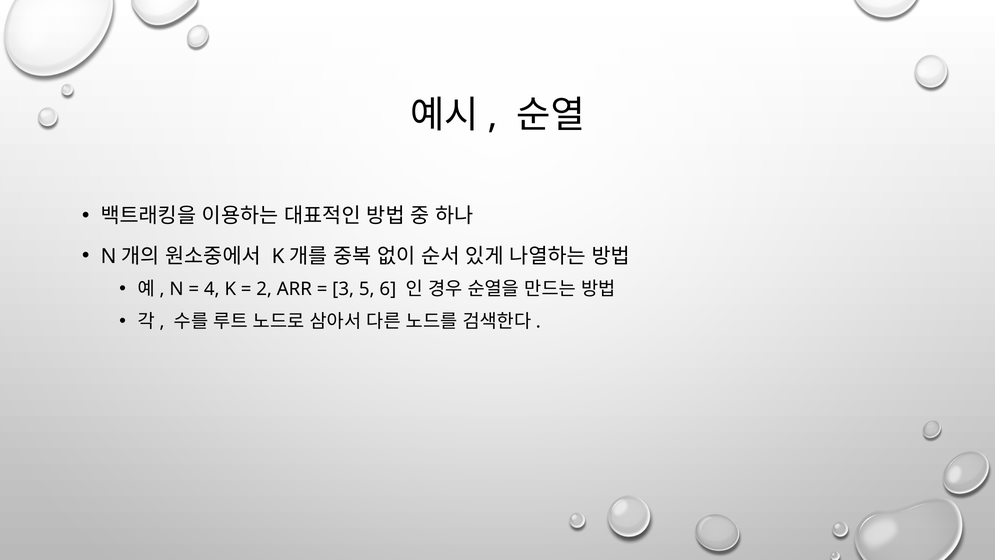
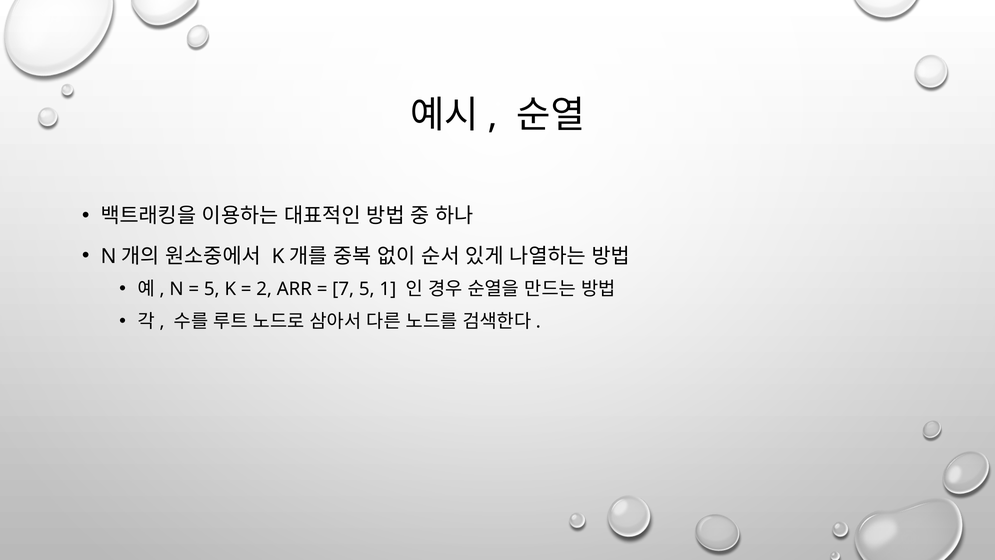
4 at (212, 289): 4 -> 5
3: 3 -> 7
6: 6 -> 1
